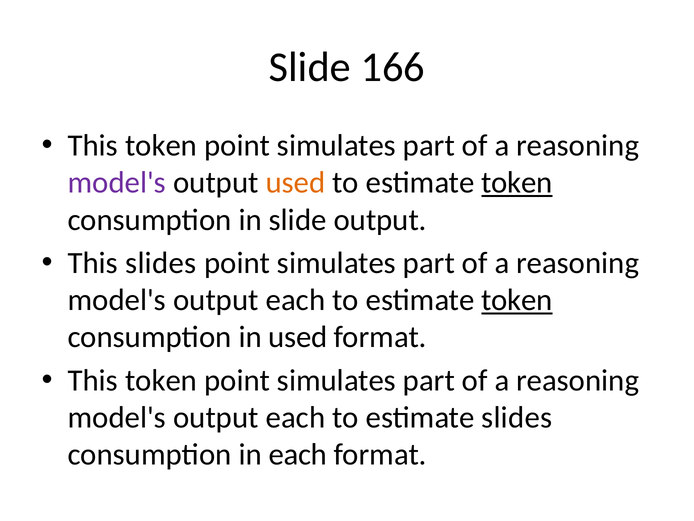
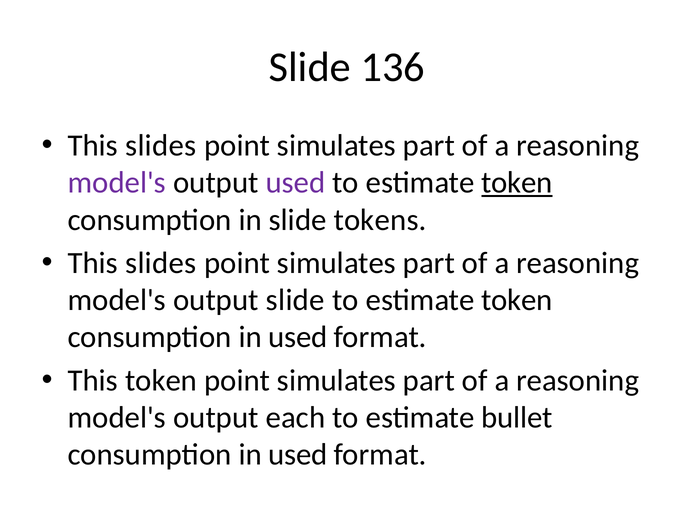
166: 166 -> 136
token at (161, 146): token -> slides
used at (295, 183) colour: orange -> purple
slide output: output -> tokens
each at (295, 300): each -> slide
token at (517, 300) underline: present -> none
estimate slides: slides -> bullet
each at (298, 454): each -> used
